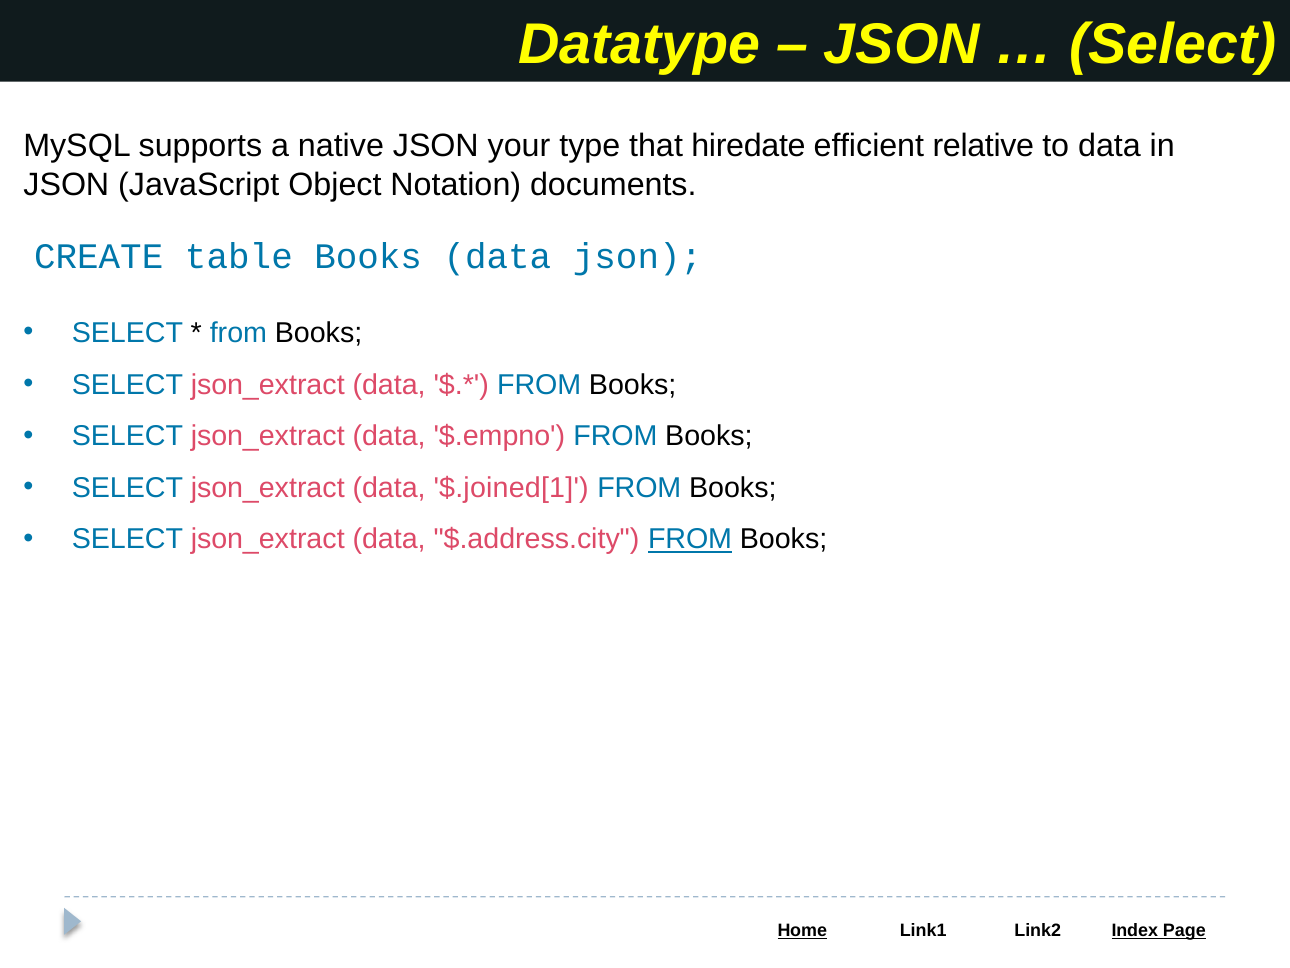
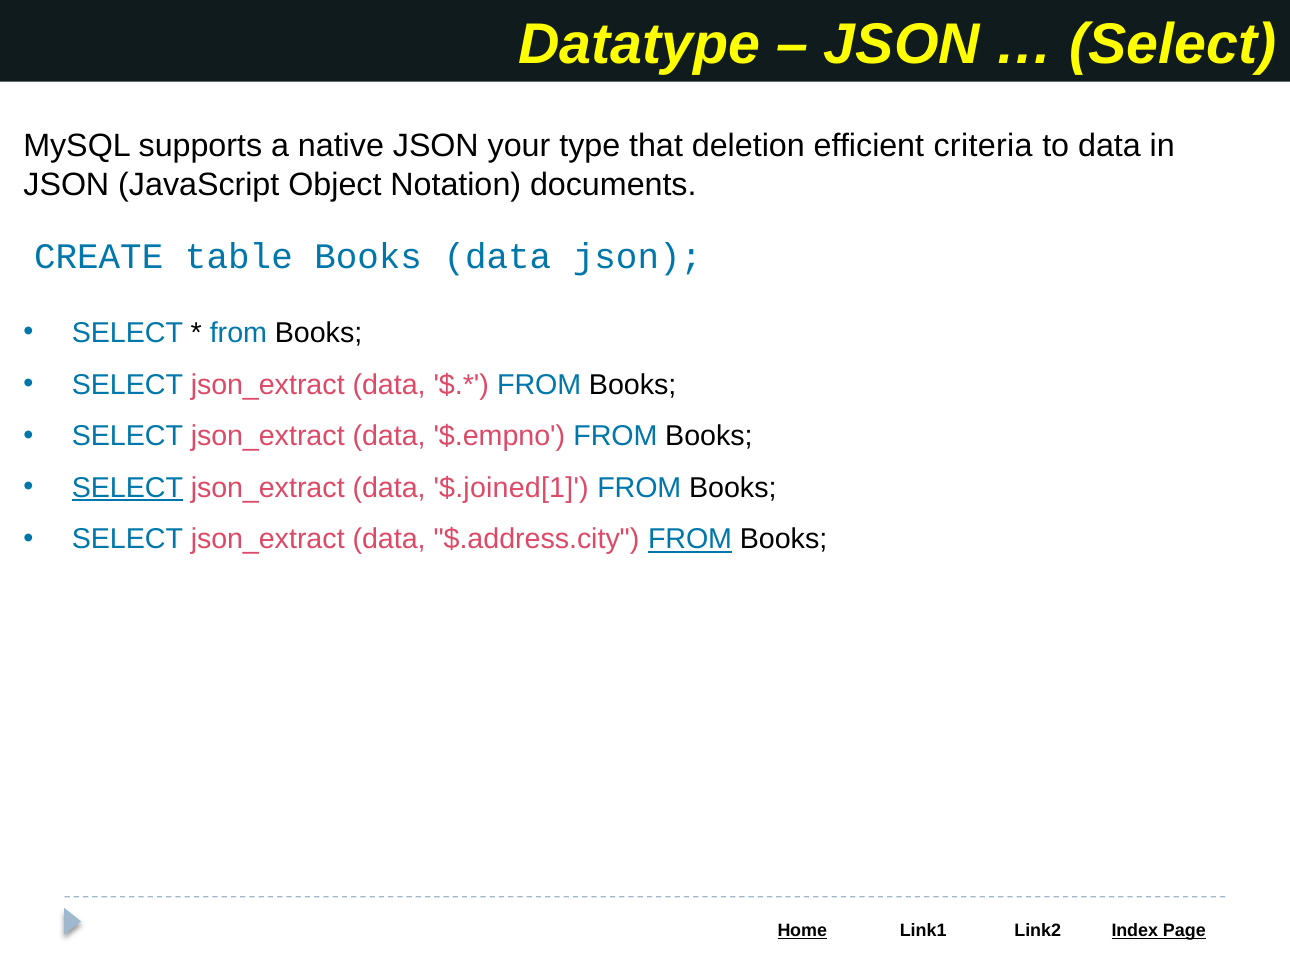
hiredate: hiredate -> deletion
relative: relative -> criteria
SELECT at (127, 488) underline: none -> present
